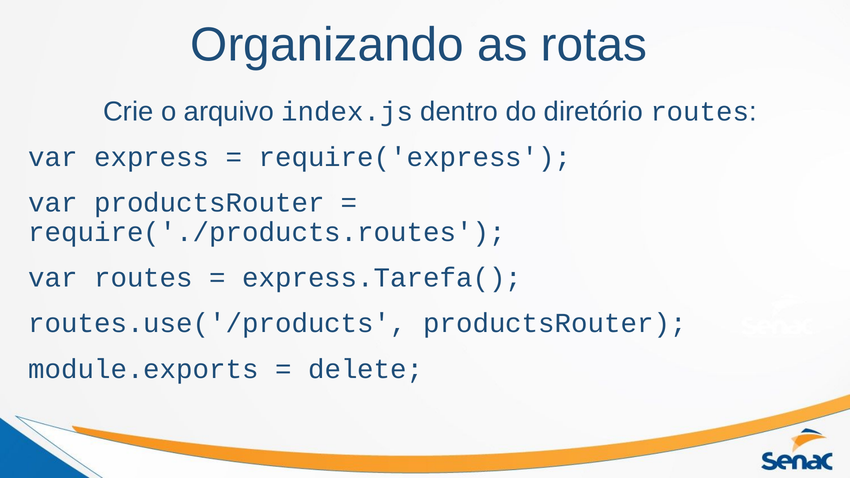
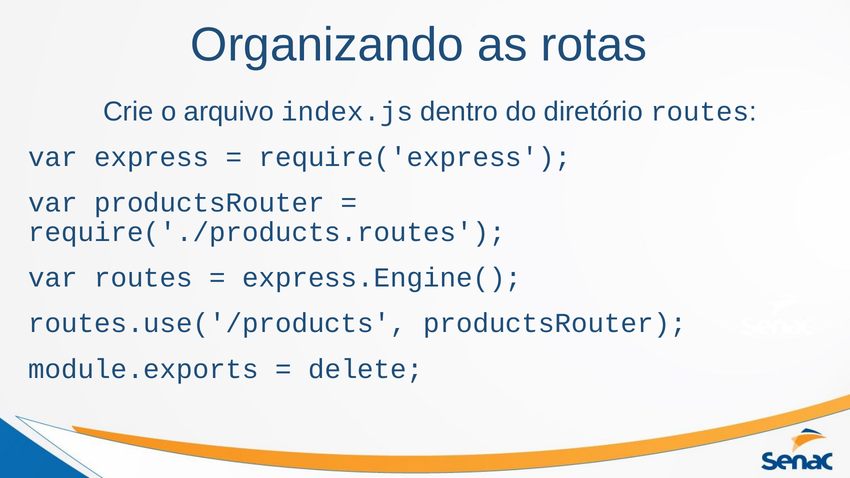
express.Tarefa(: express.Tarefa( -> express.Engine(
